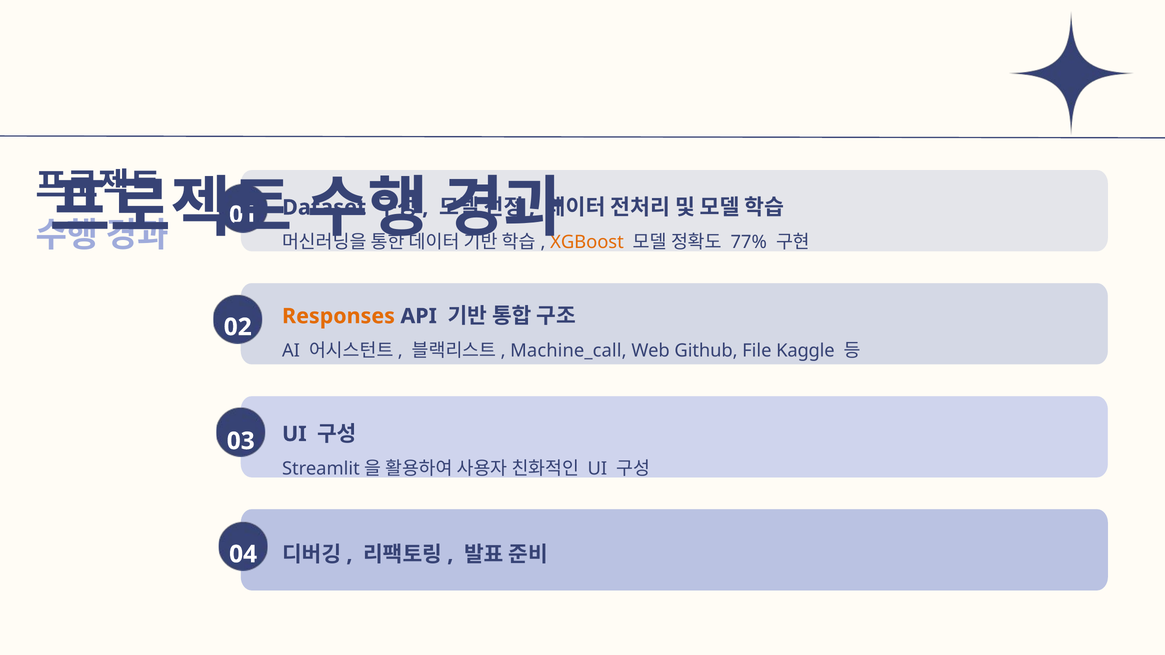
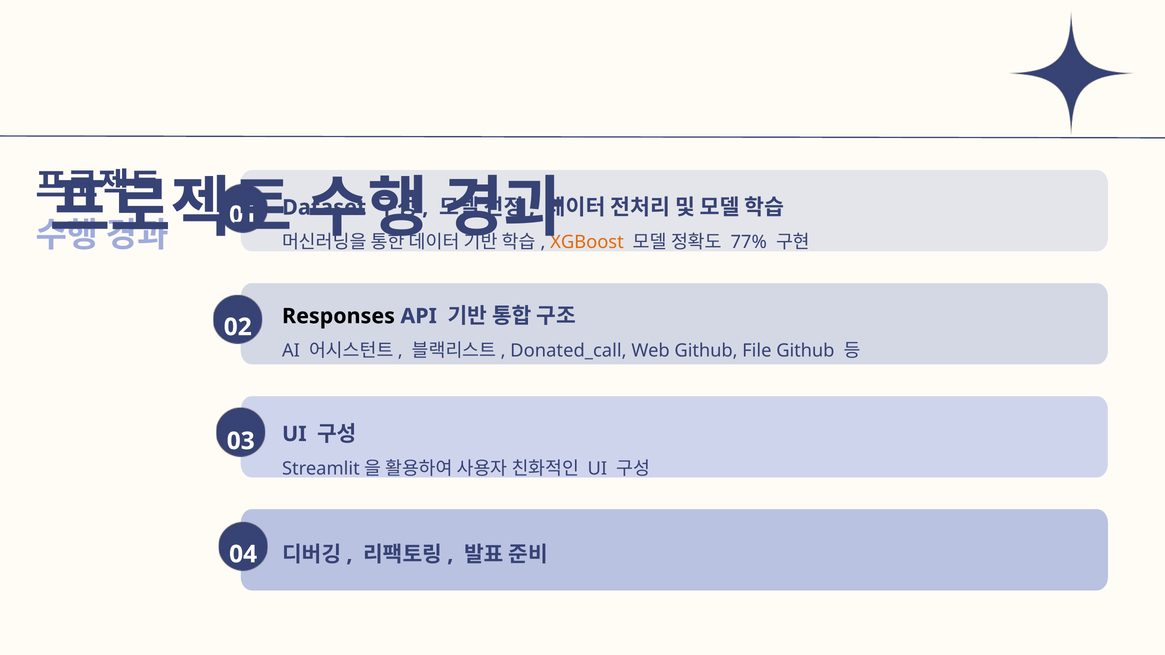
Responses colour: orange -> black
Machine_call: Machine_call -> Donated_call
File Kaggle: Kaggle -> Github
